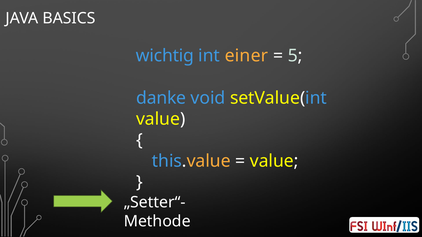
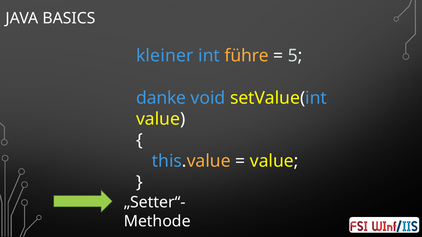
wichtig: wichtig -> kleiner
einer: einer -> führe
